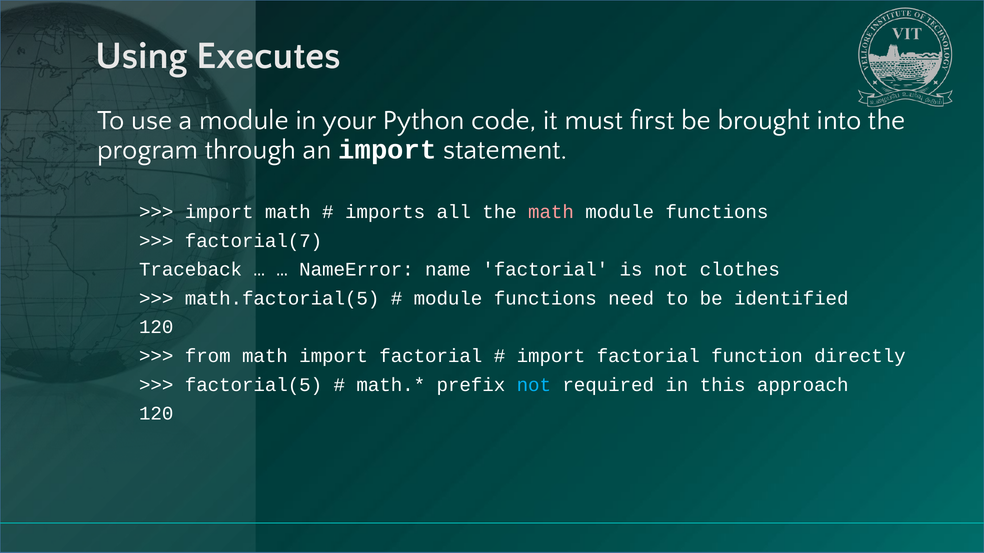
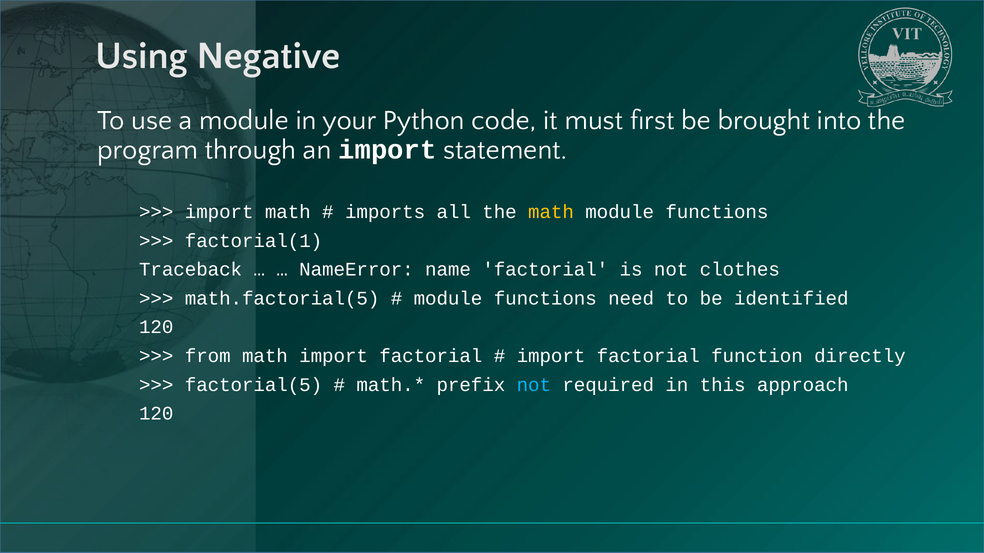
Executes: Executes -> Negative
math at (551, 212) colour: pink -> yellow
factorial(7: factorial(7 -> factorial(1
